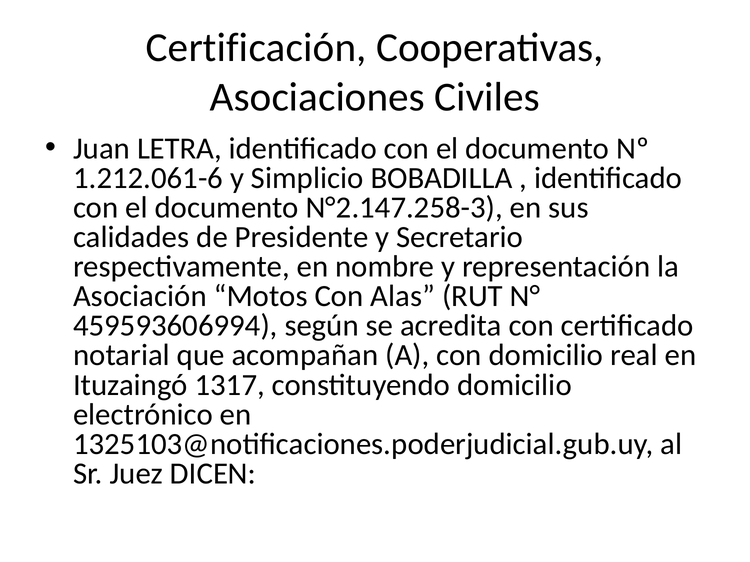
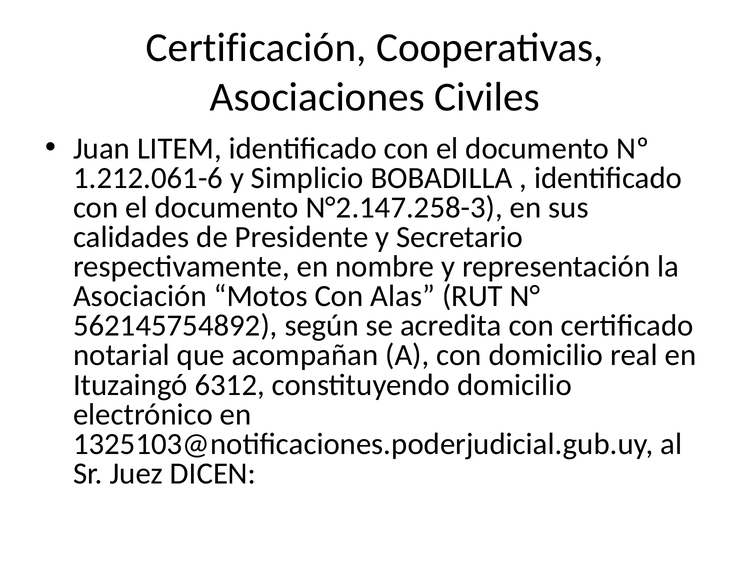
LETRA: LETRA -> LITEM
459593606994: 459593606994 -> 562145754892
1317: 1317 -> 6312
